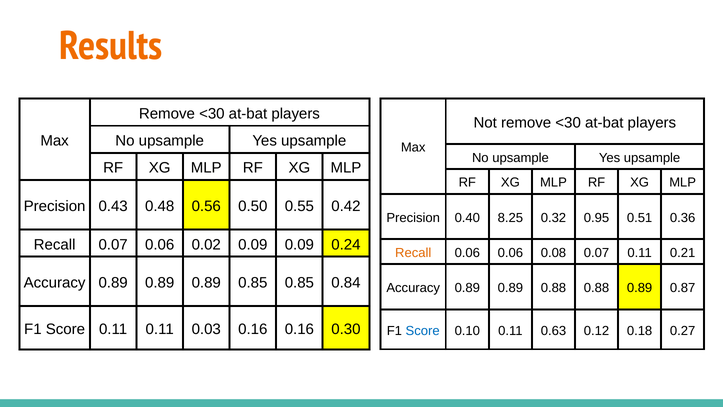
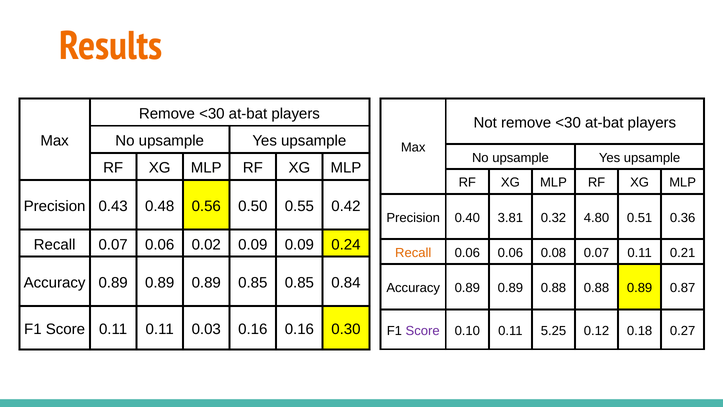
8.25: 8.25 -> 3.81
0.95: 0.95 -> 4.80
Score at (423, 330) colour: blue -> purple
0.63: 0.63 -> 5.25
